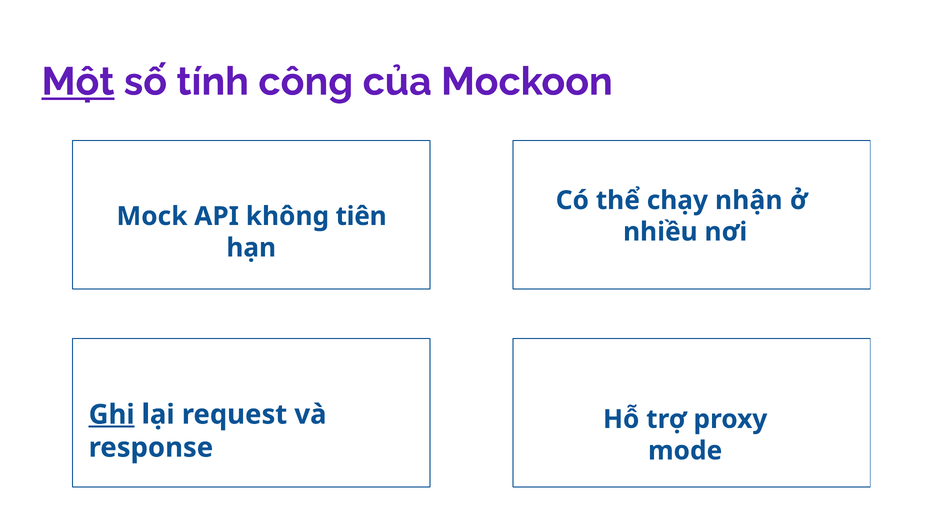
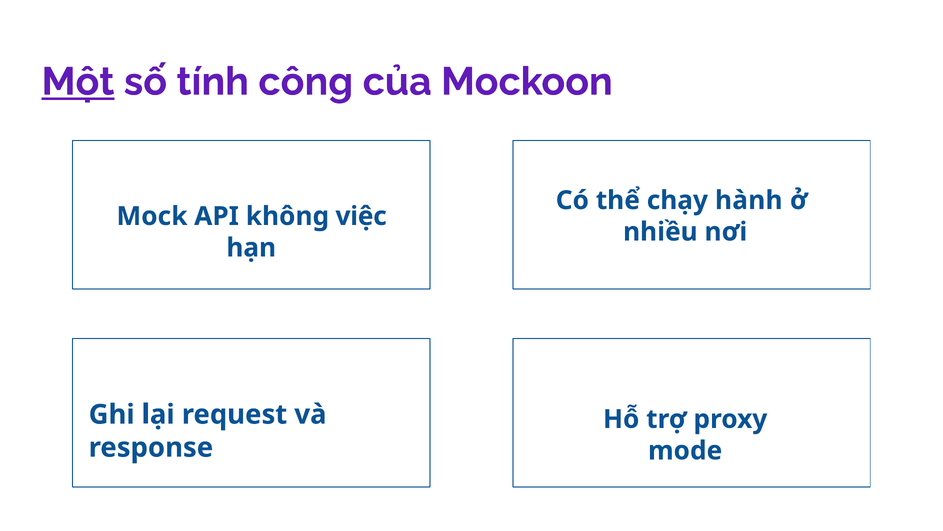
nhận: nhận -> hành
tiên: tiên -> việc
Ghi underline: present -> none
